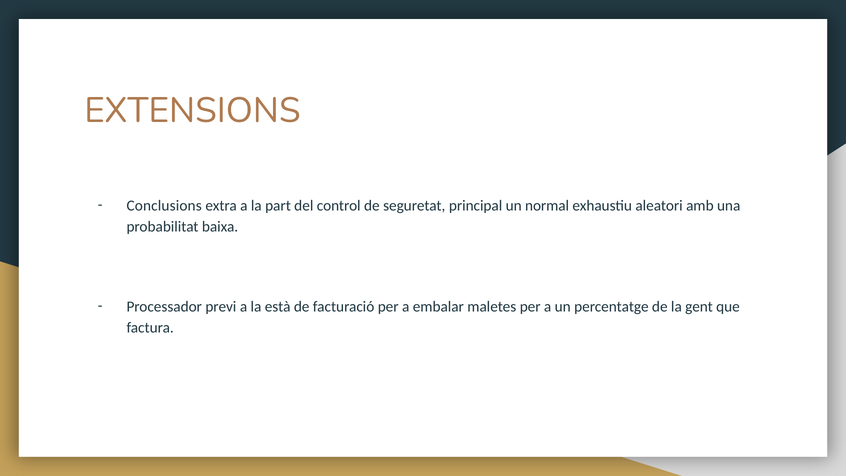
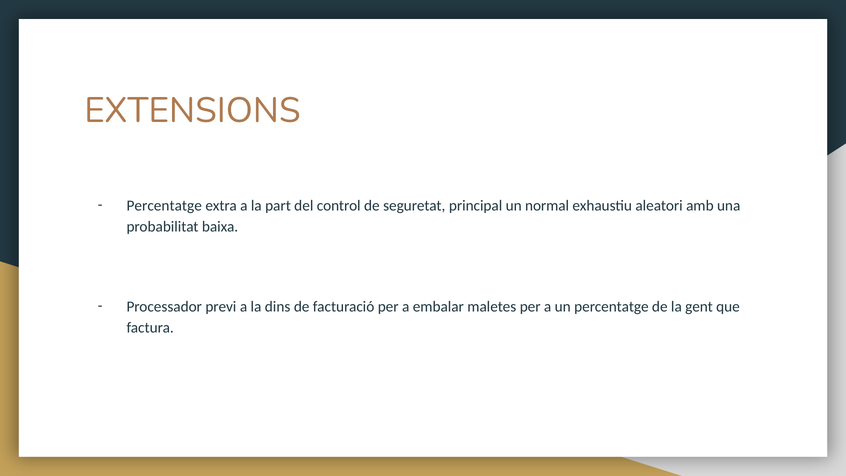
Conclusions at (164, 206): Conclusions -> Percentatge
està: està -> dins
